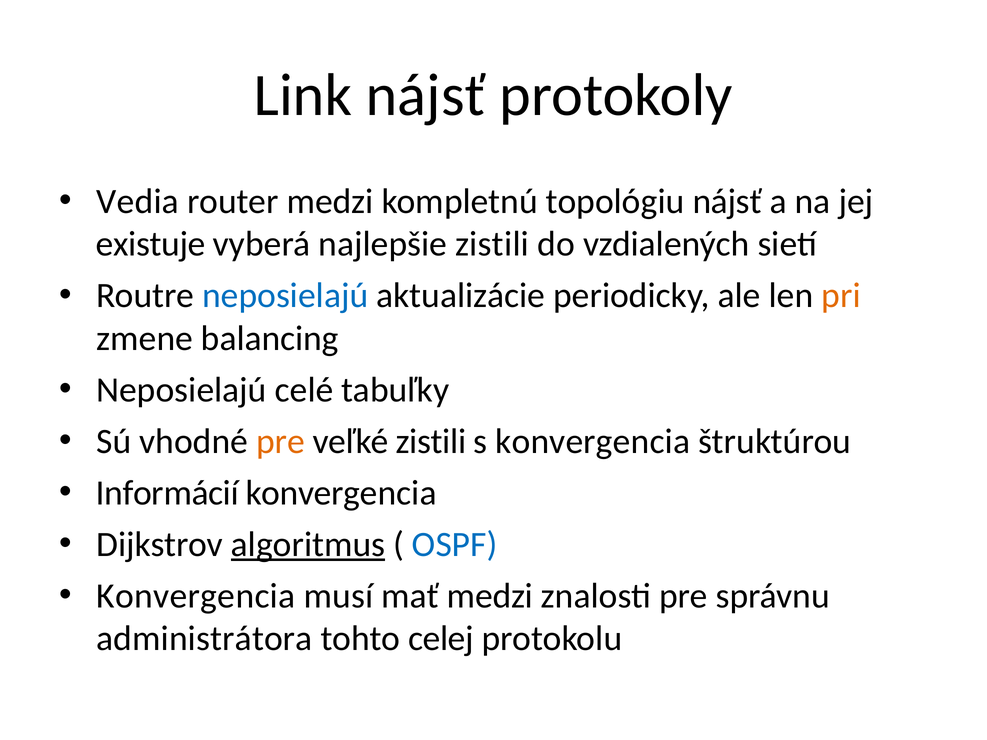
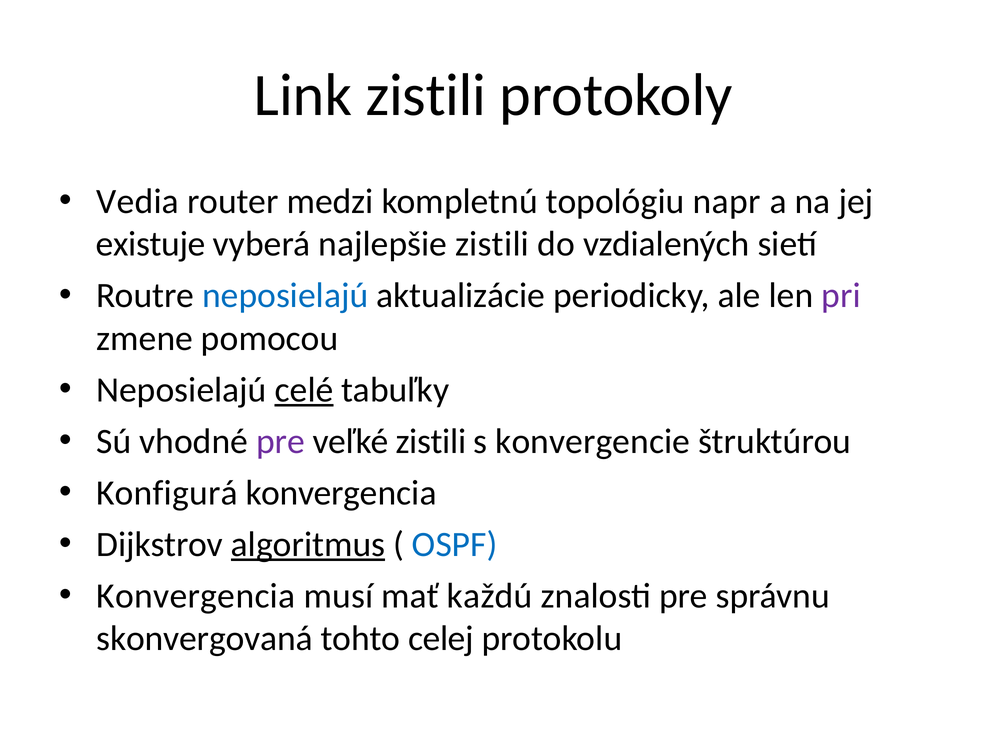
Link nájsť: nájsť -> zistili
topológiu nájsť: nájsť -> napr
pri colour: orange -> purple
balancing: balancing -> pomocou
celé underline: none -> present
pre at (281, 442) colour: orange -> purple
s konvergencia: konvergencia -> konvergencie
Informácií: Informácií -> Konfigurá
mať medzi: medzi -> každú
administrátora: administrátora -> skonvergovaná
